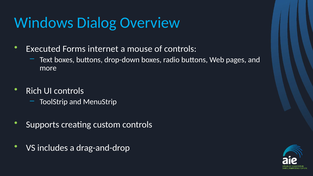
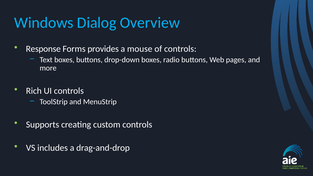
Executed: Executed -> Response
internet: internet -> provides
